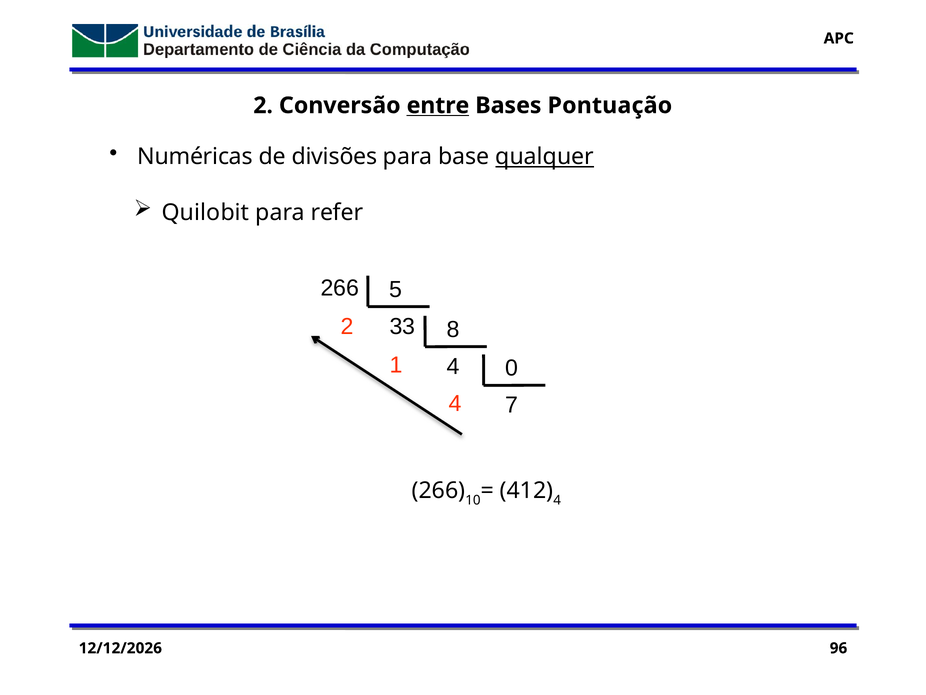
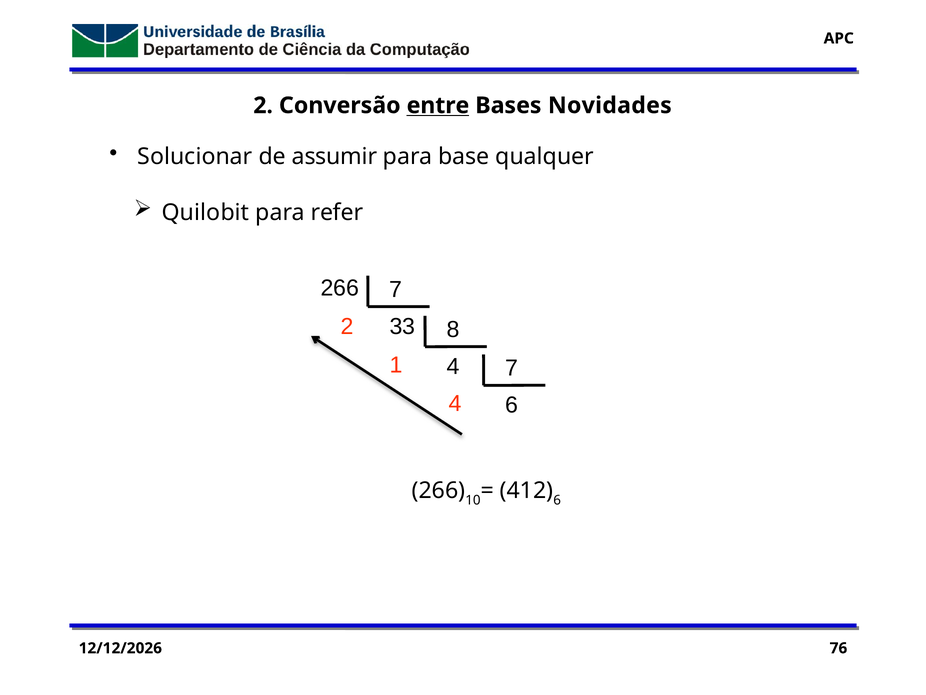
Pontuação: Pontuação -> Novidades
Numéricas: Numéricas -> Solucionar
divisões: divisões -> assumir
qualquer underline: present -> none
266 5: 5 -> 7
0 at (512, 368): 0 -> 7
7 at (512, 405): 7 -> 6
4 at (557, 500): 4 -> 6
96: 96 -> 76
